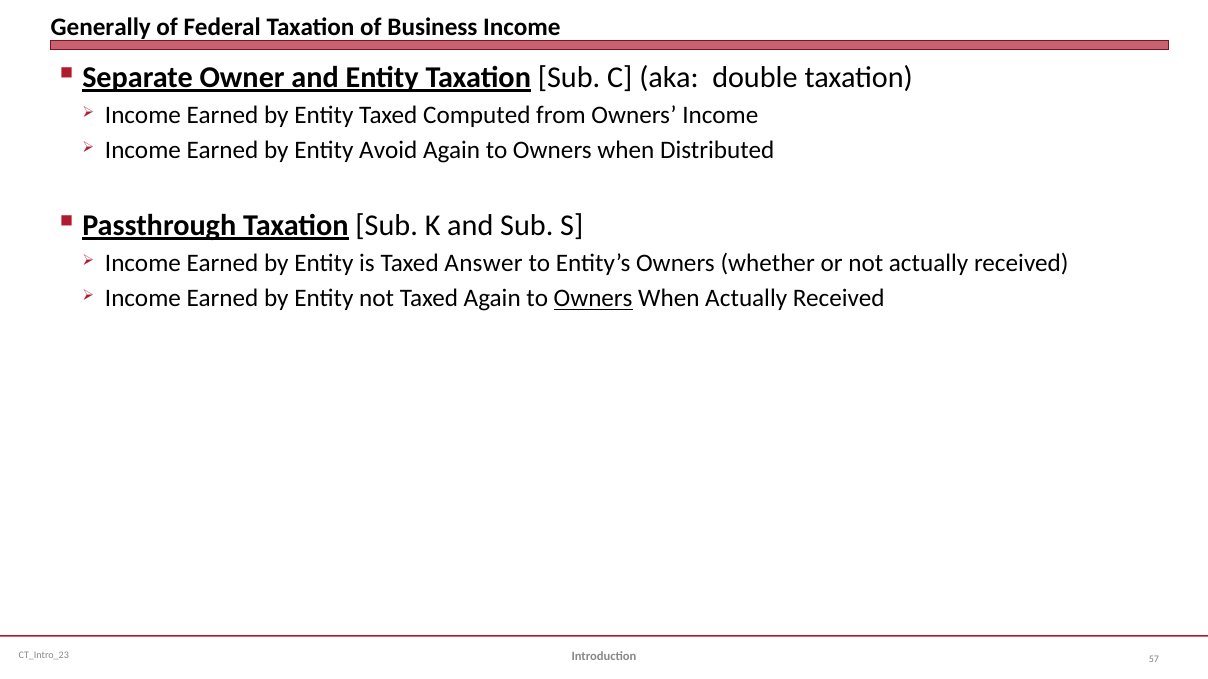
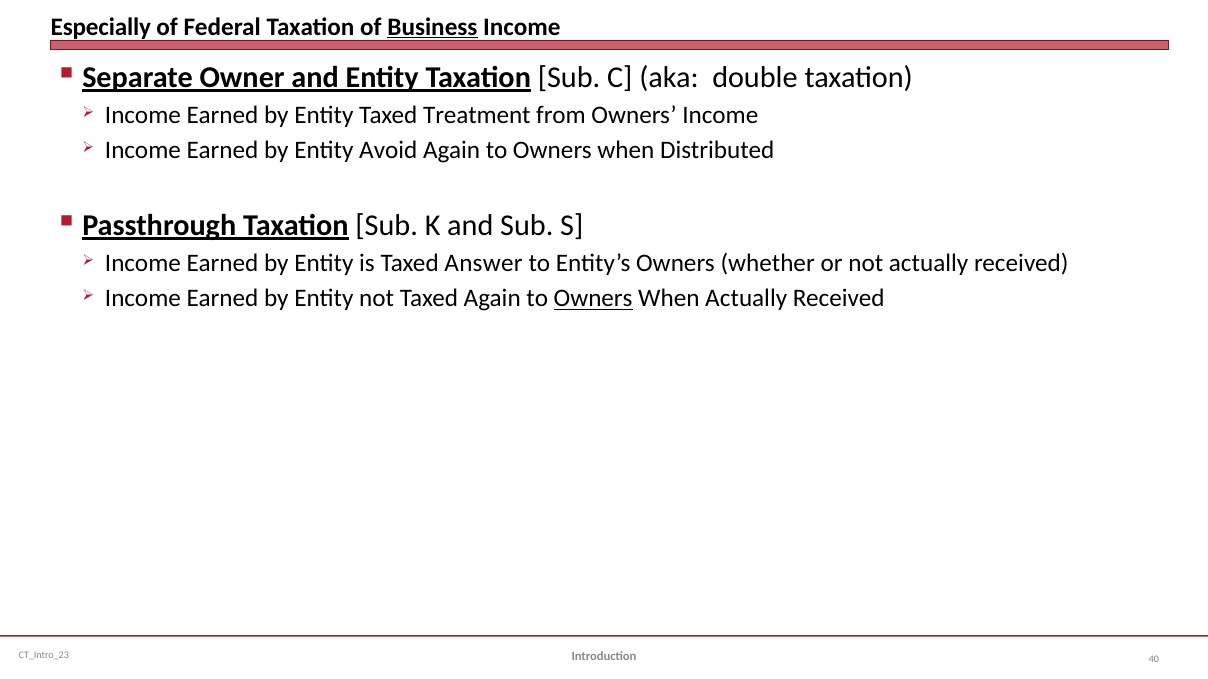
Generally: Generally -> Especially
Business underline: none -> present
Computed: Computed -> Treatment
57: 57 -> 40
